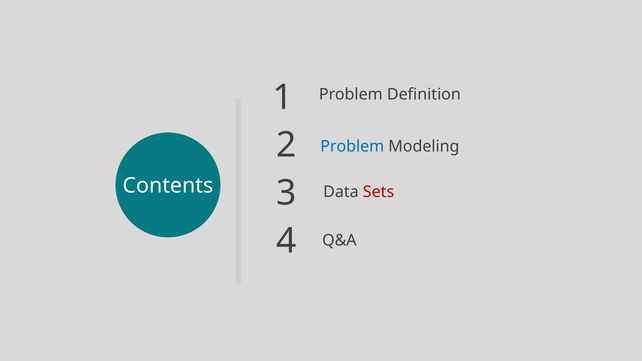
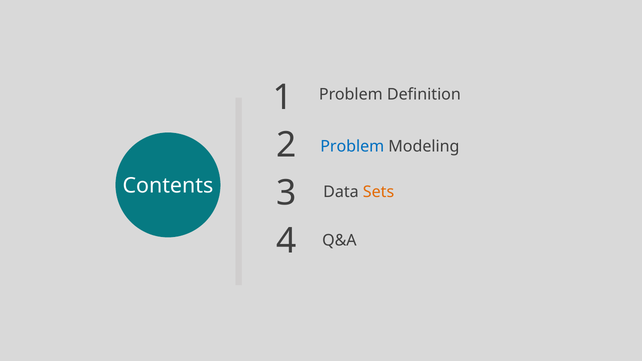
Sets colour: red -> orange
